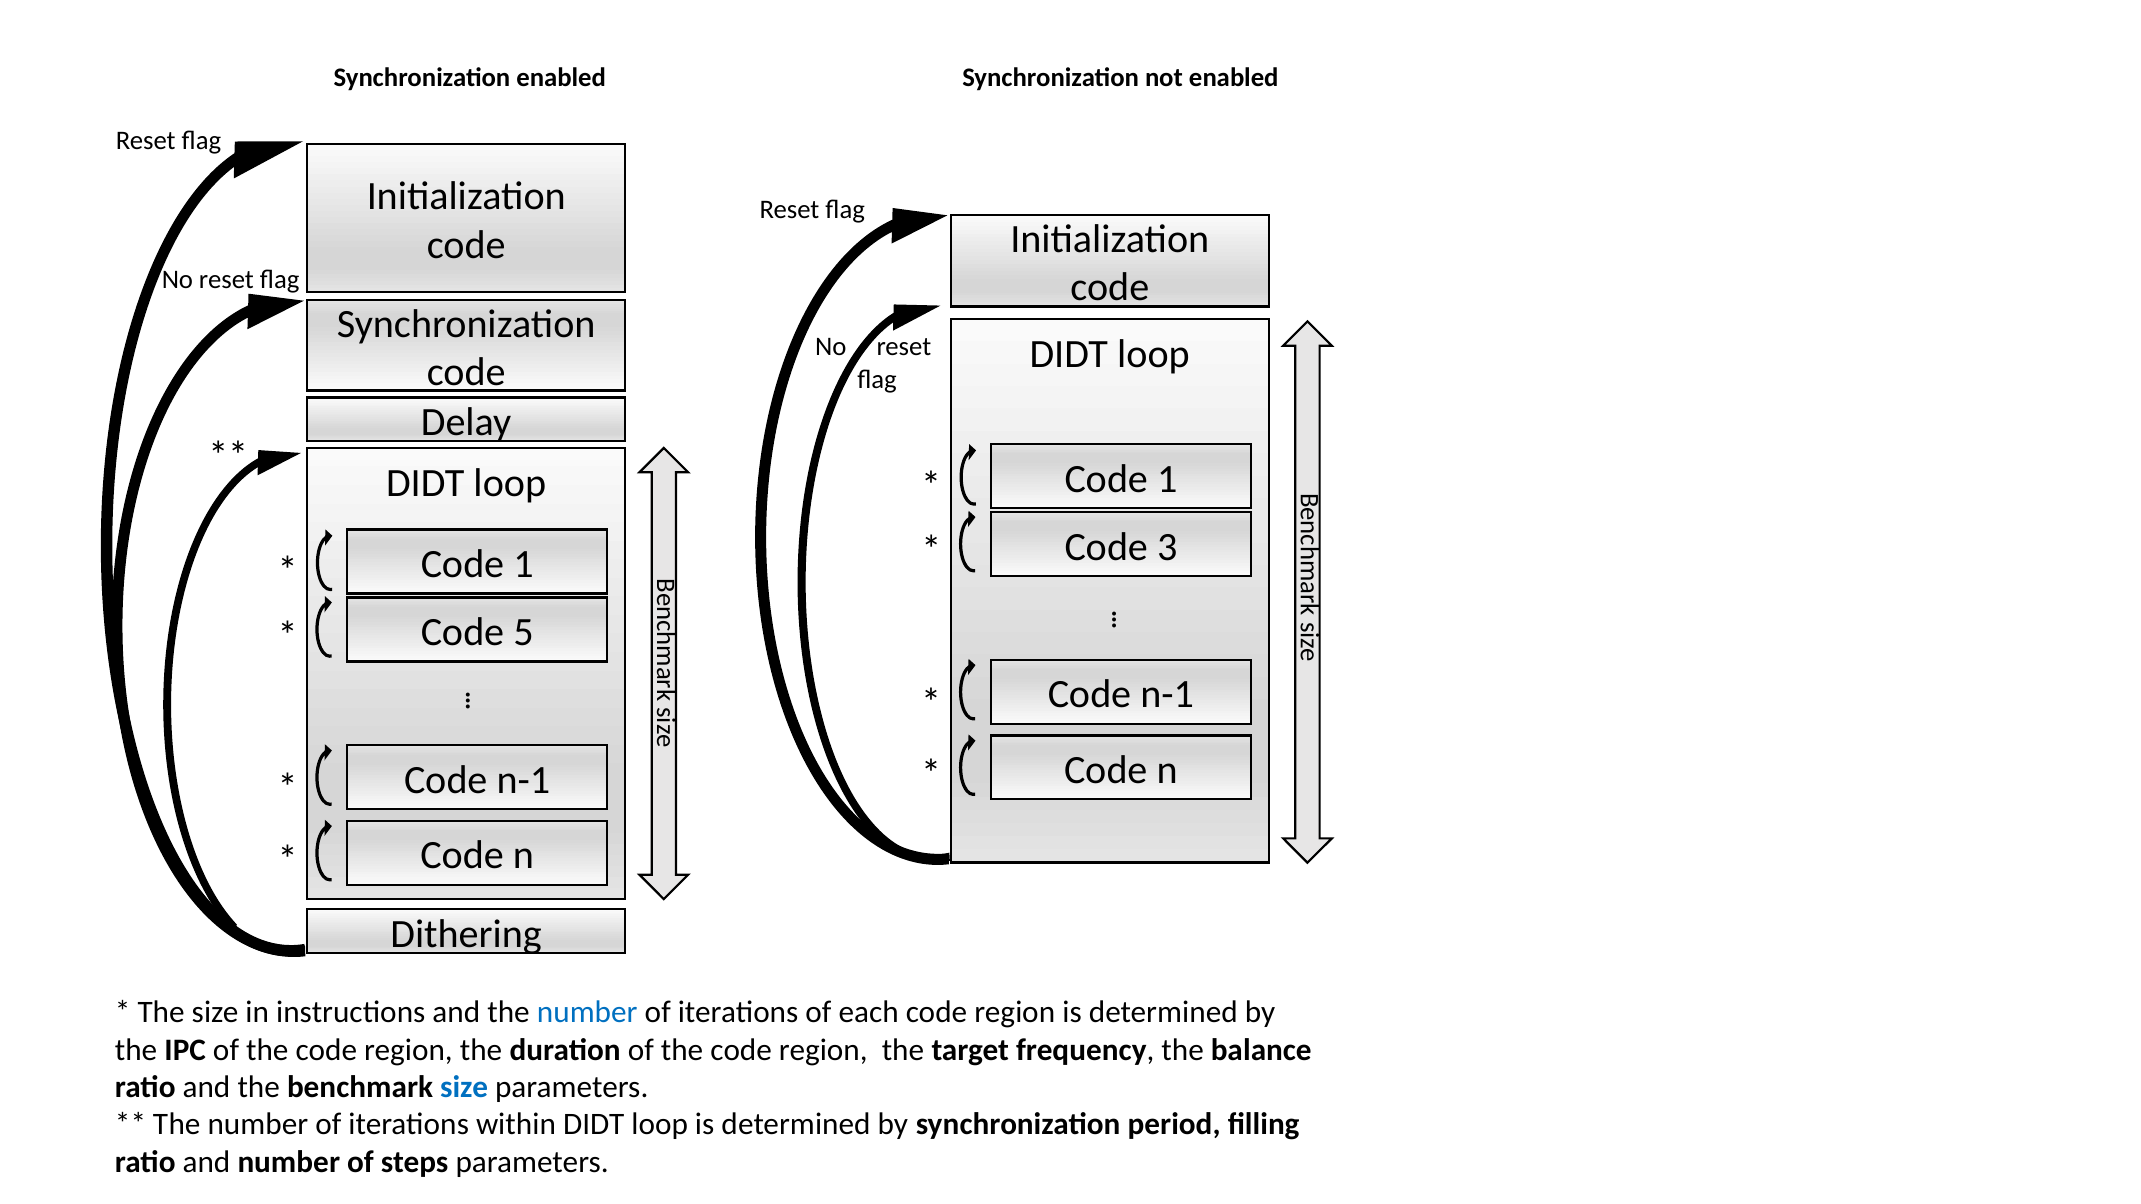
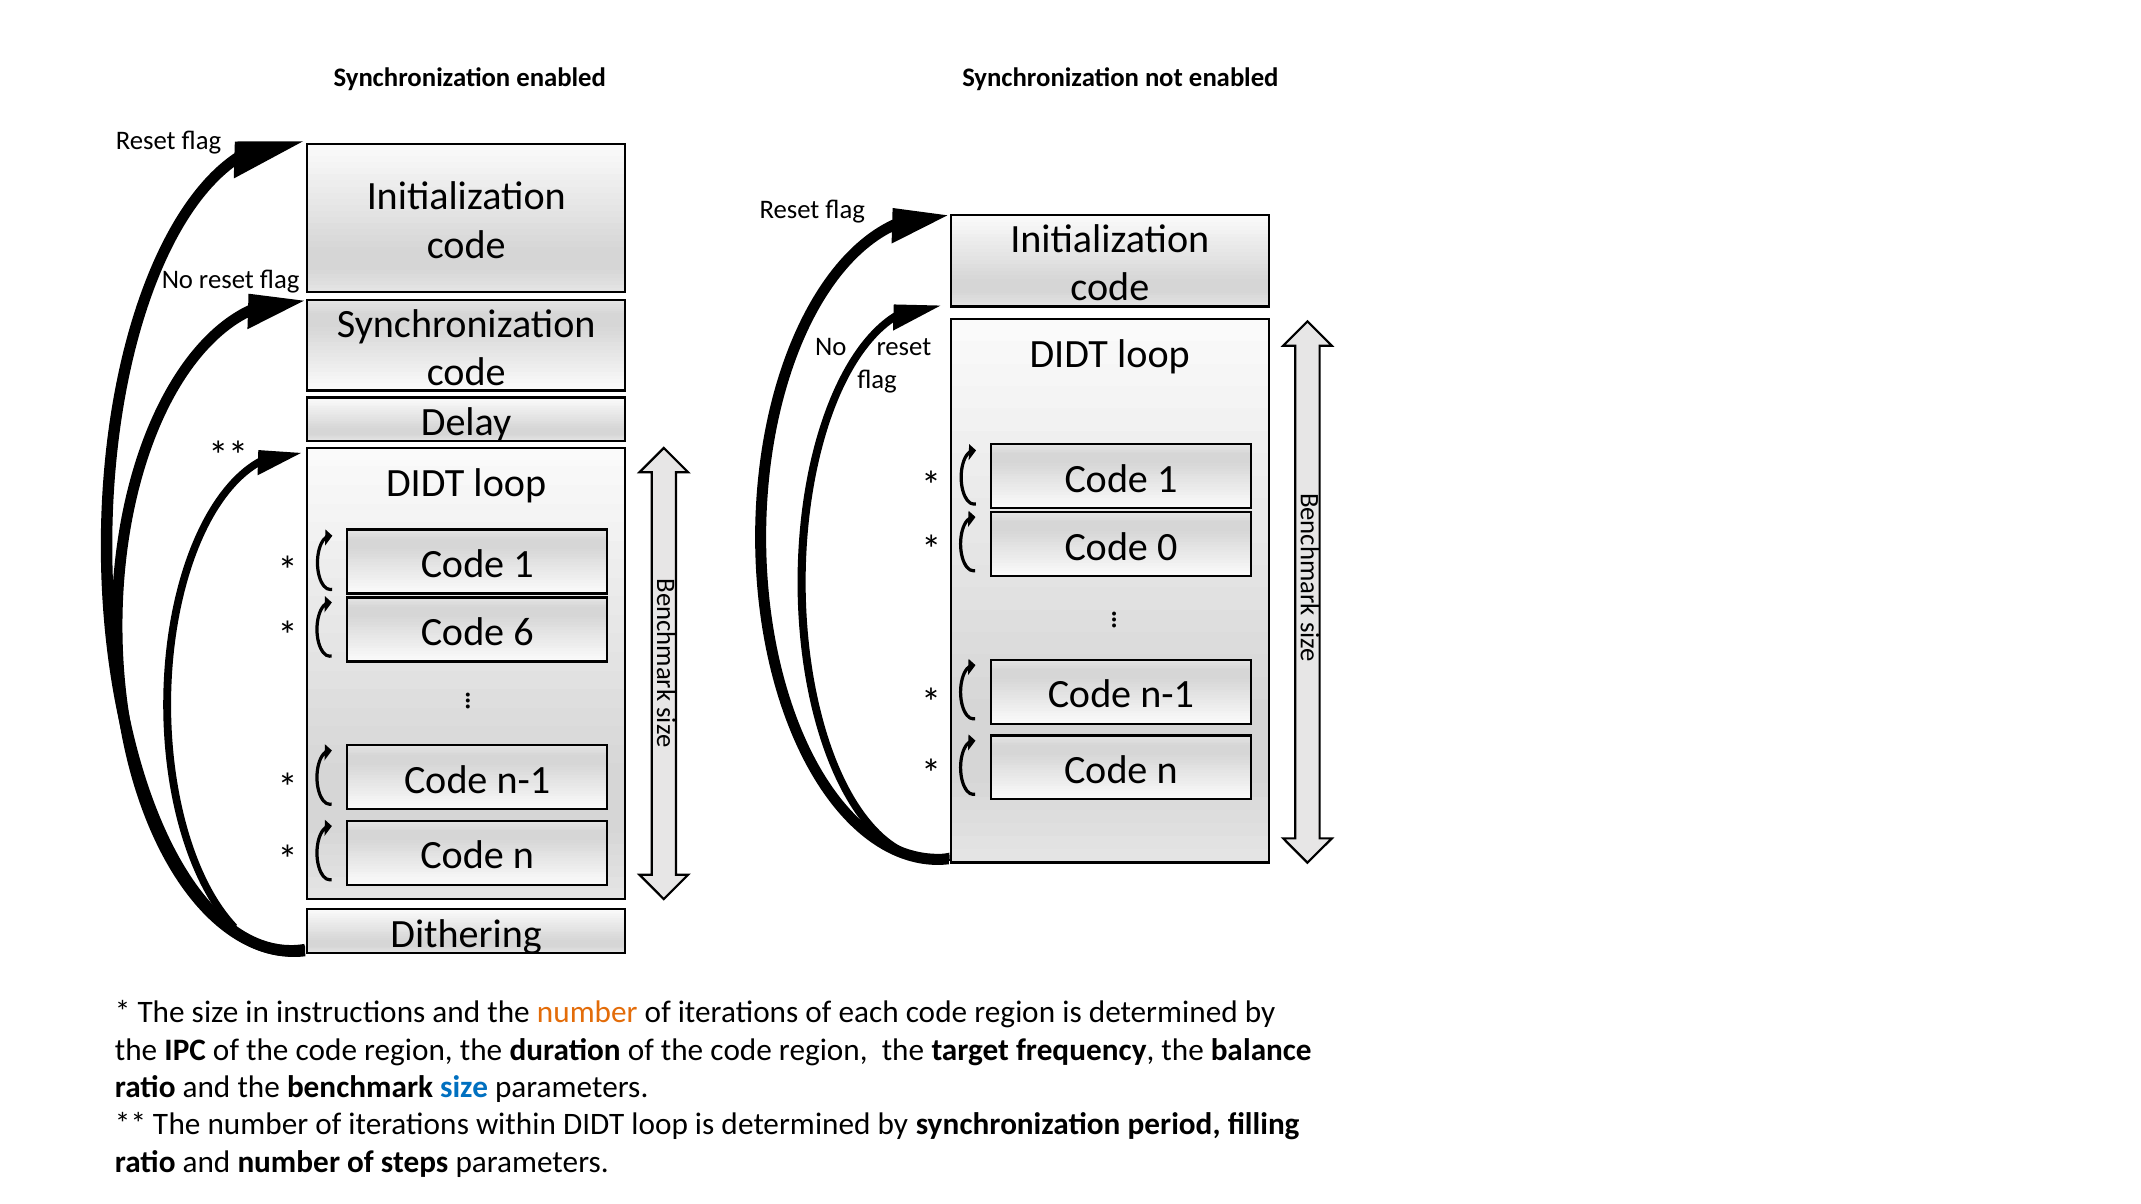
3: 3 -> 0
5: 5 -> 6
number at (587, 1012) colour: blue -> orange
